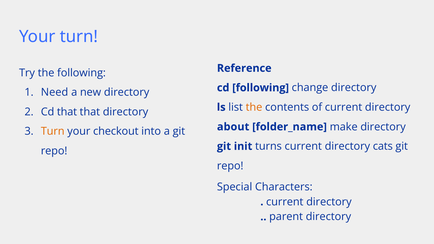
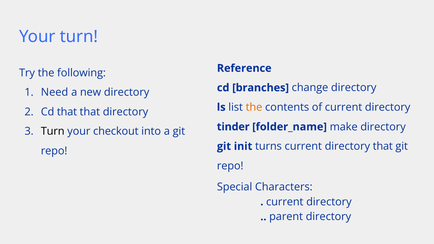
cd following: following -> branches
about: about -> tinder
Turn at (53, 131) colour: orange -> black
directory cats: cats -> that
